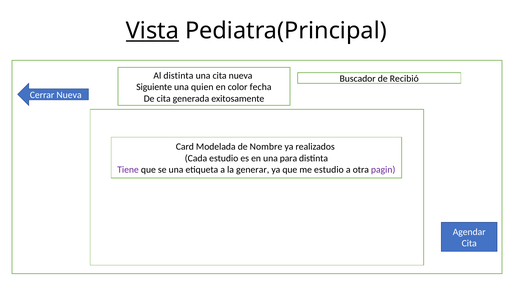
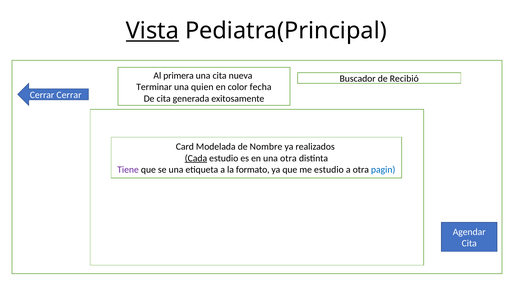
Al distinta: distinta -> primera
Siguiente: Siguiente -> Terminar
Cerrar Nueva: Nueva -> Cerrar
Cada underline: none -> present
una para: para -> otra
generar: generar -> formato
pagin colour: purple -> blue
